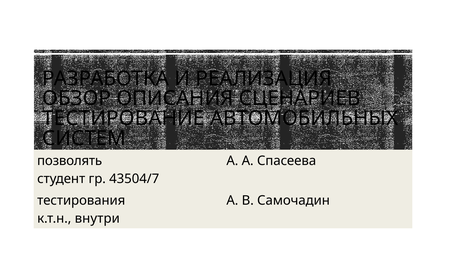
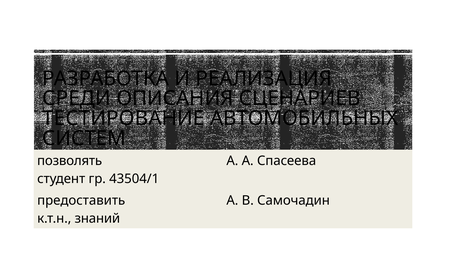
ОБЗОР: ОБЗОР -> СРЕДИ
43504/7: 43504/7 -> 43504/1
тестирования: тестирования -> предоставить
внутри: внутри -> знаний
